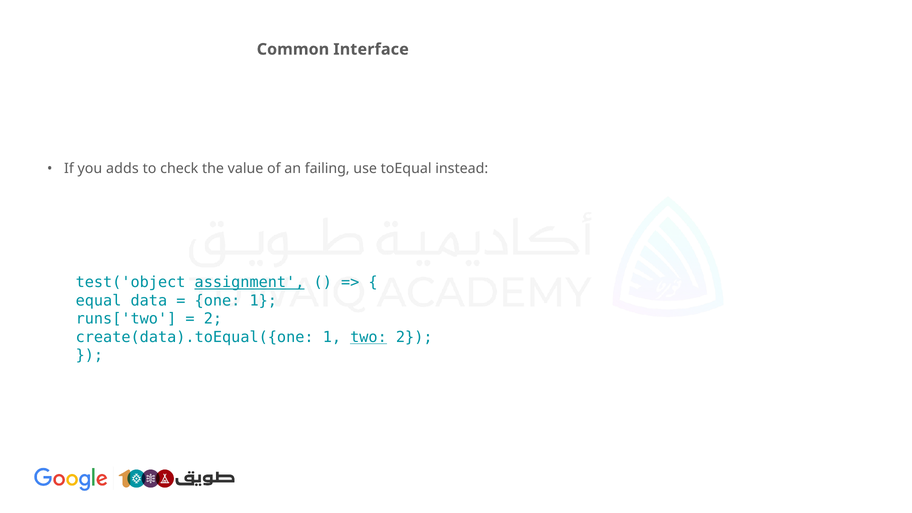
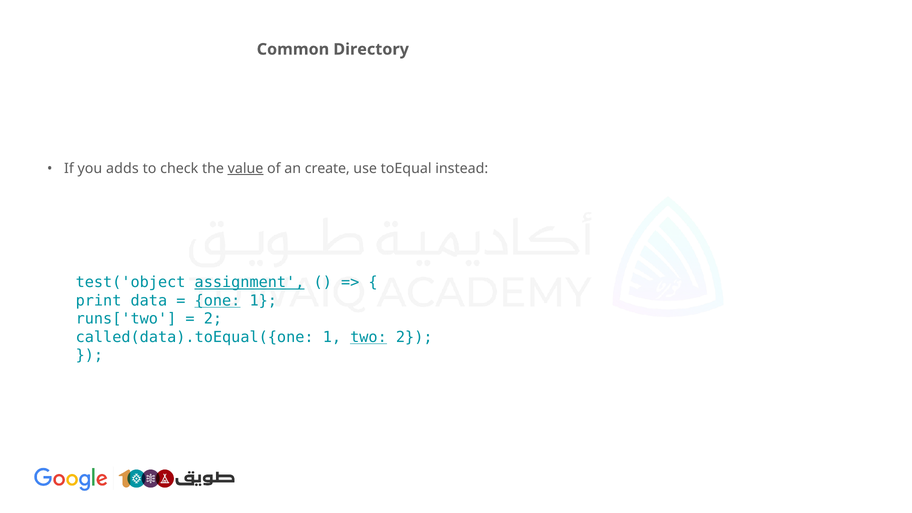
Interface: Interface -> Directory
value underline: none -> present
failing: failing -> create
equal: equal -> print
one underline: none -> present
create(data).toEqual({one: create(data).toEqual({one -> called(data).toEqual({one
